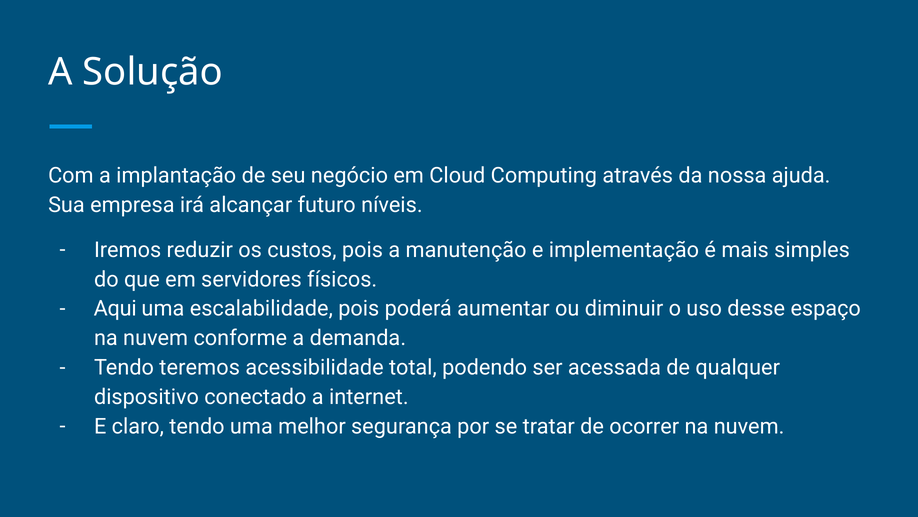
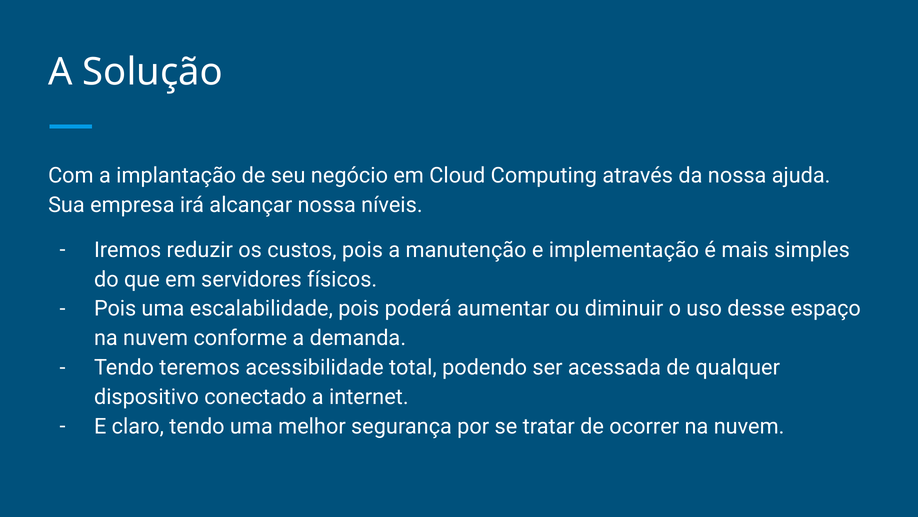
alcançar futuro: futuro -> nossa
Aqui at (115, 308): Aqui -> Pois
